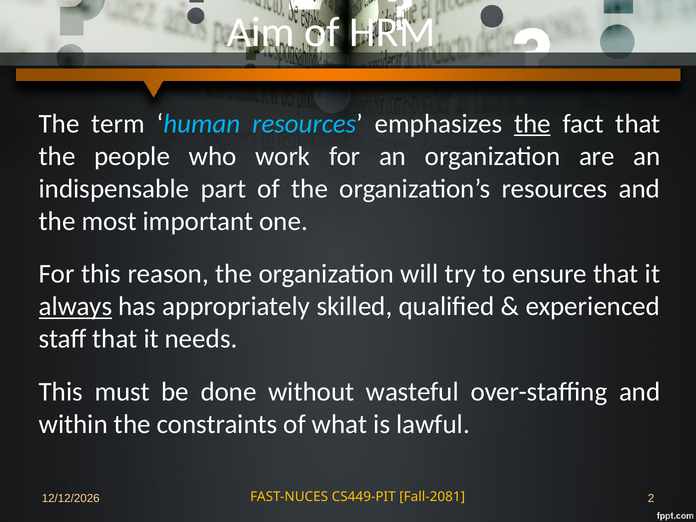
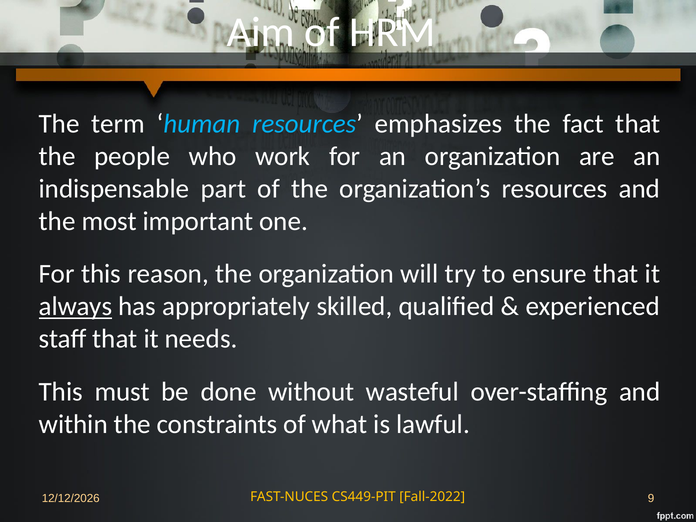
the at (532, 124) underline: present -> none
Fall-2081: Fall-2081 -> Fall-2022
2: 2 -> 9
